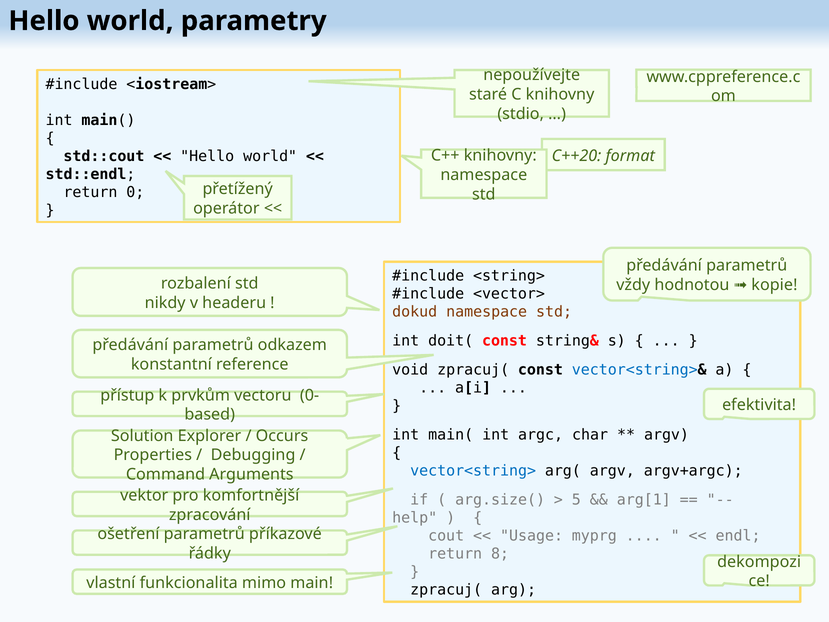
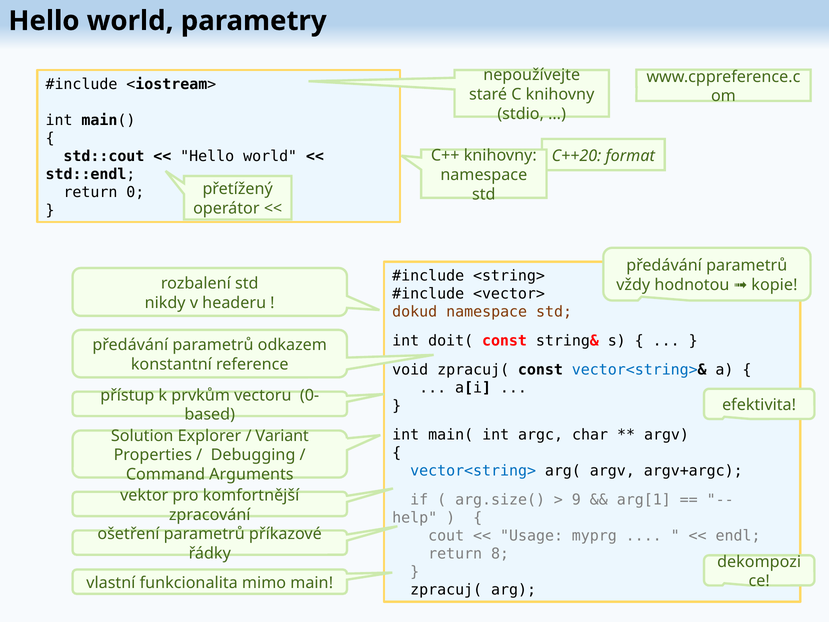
Occurs: Occurs -> Variant
5: 5 -> 9
